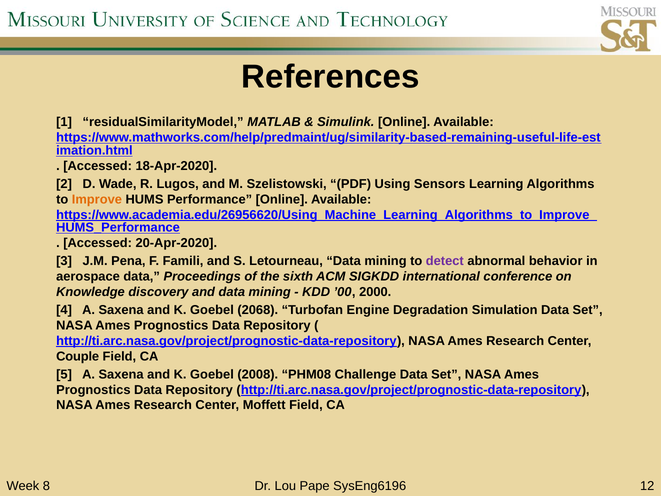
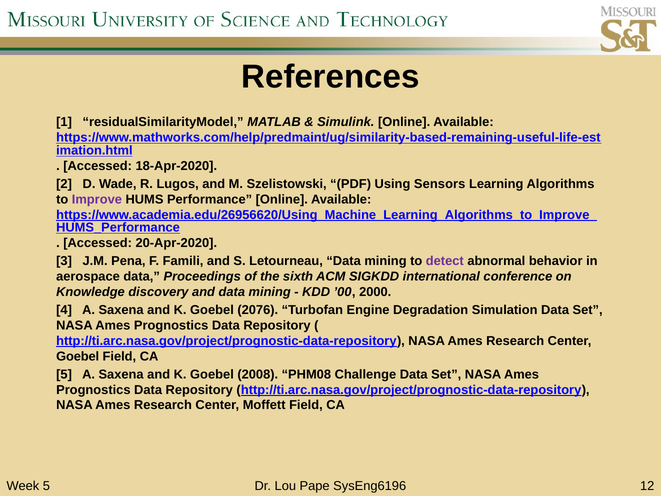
Improve colour: orange -> purple
2068: 2068 -> 2076
Couple at (78, 356): Couple -> Goebel
Week 8: 8 -> 5
